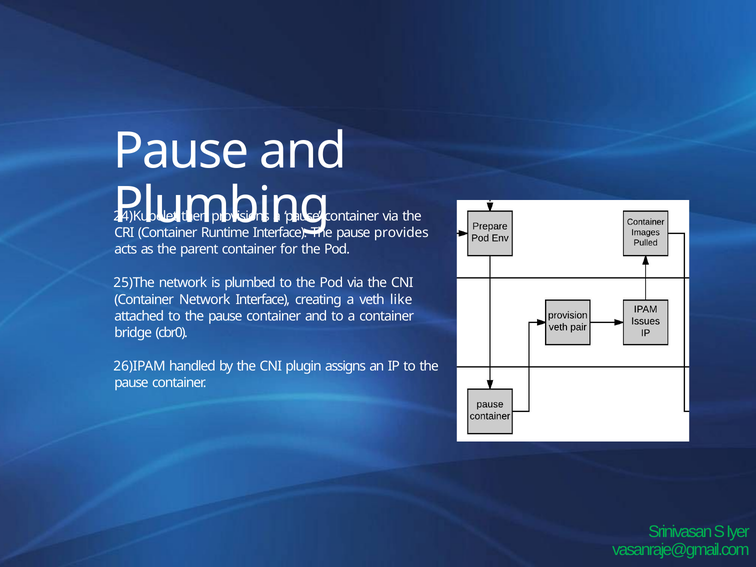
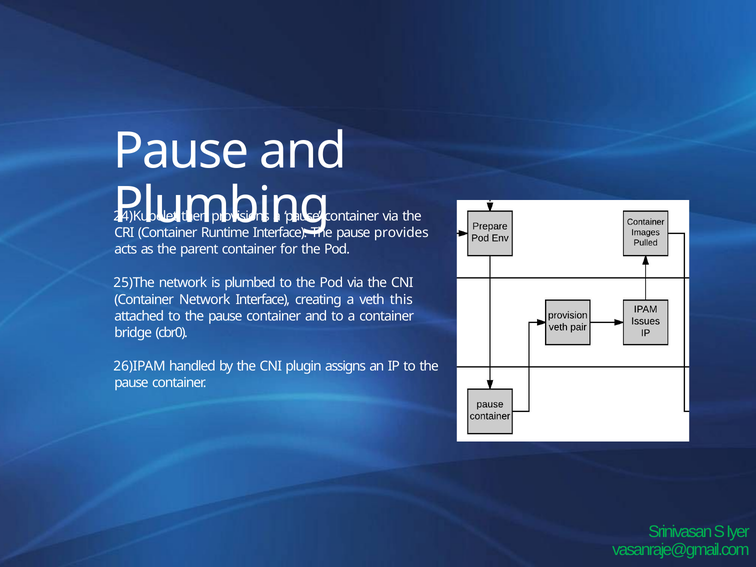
like: like -> this
